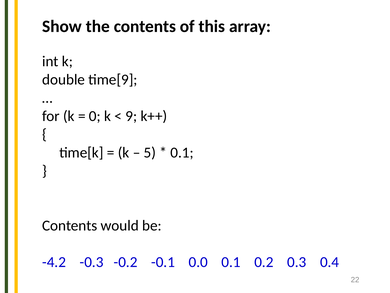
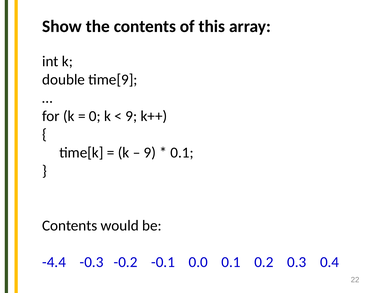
5 at (150, 152): 5 -> 9
-4.2: -4.2 -> -4.4
